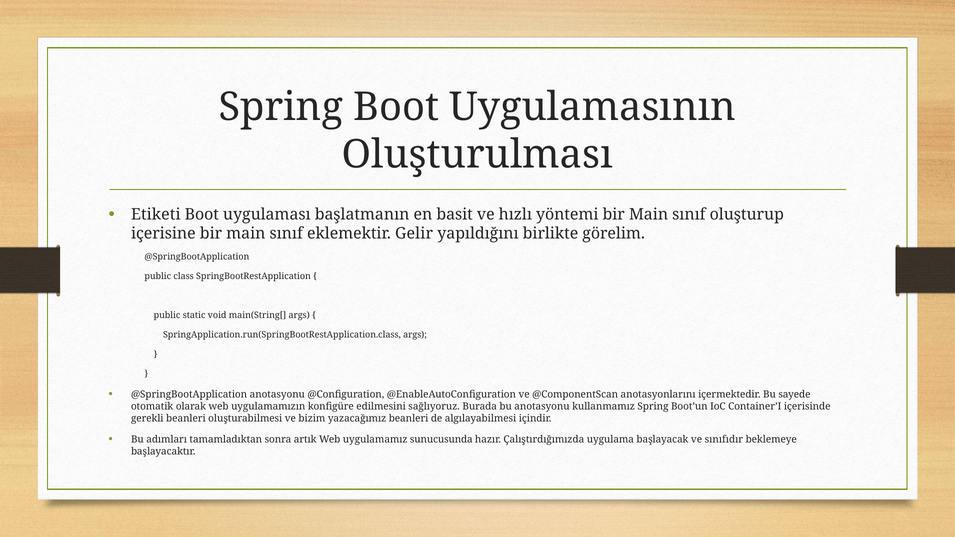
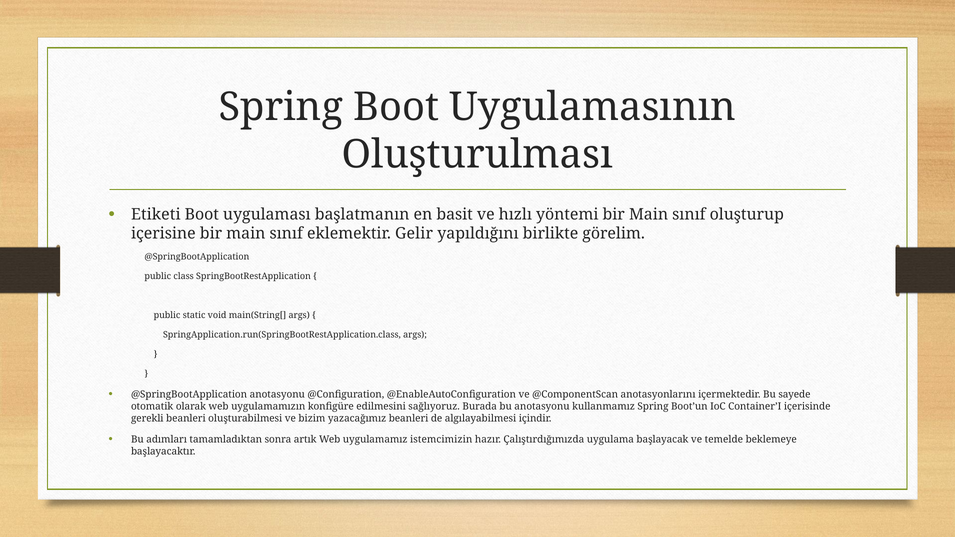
sunucusunda: sunucusunda -> istemcimizin
sınıfıdır: sınıfıdır -> temelde
